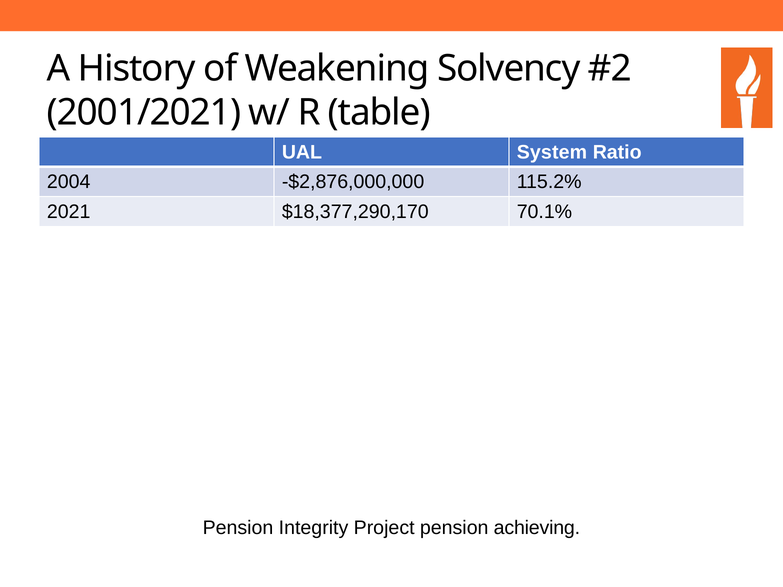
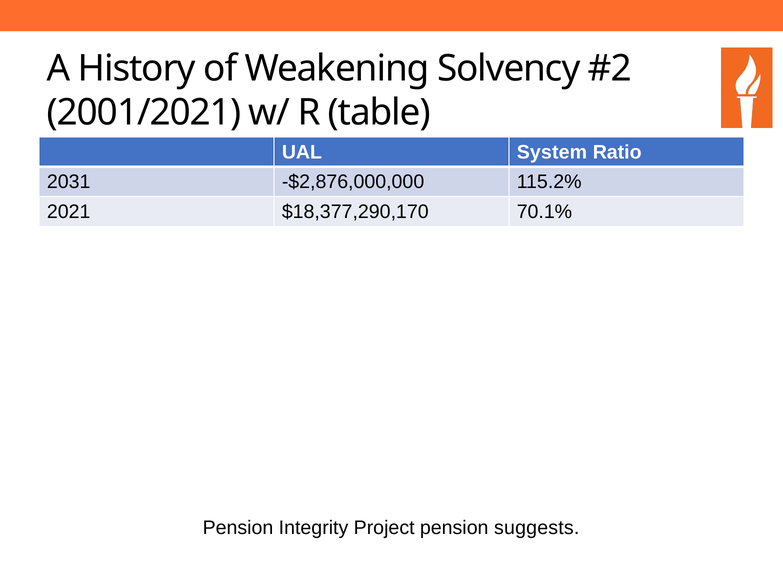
2004: 2004 -> 2031
achieving: achieving -> suggests
